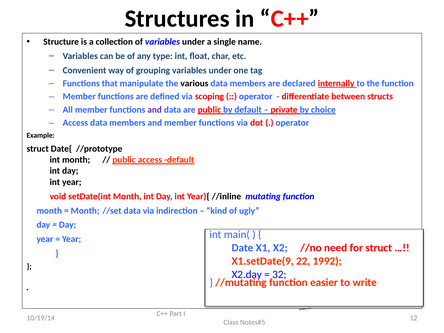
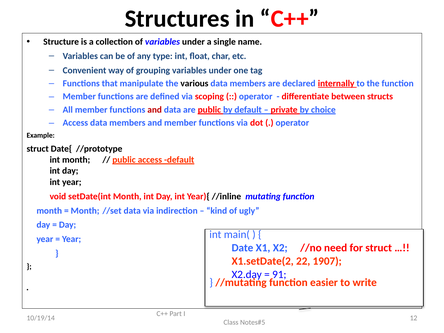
and at (155, 110) colour: purple -> red
X1.setDate(9: X1.setDate(9 -> X1.setDate(2
1992: 1992 -> 1907
32: 32 -> 91
